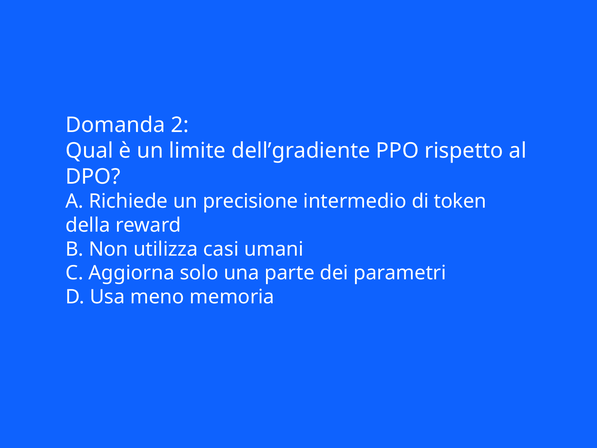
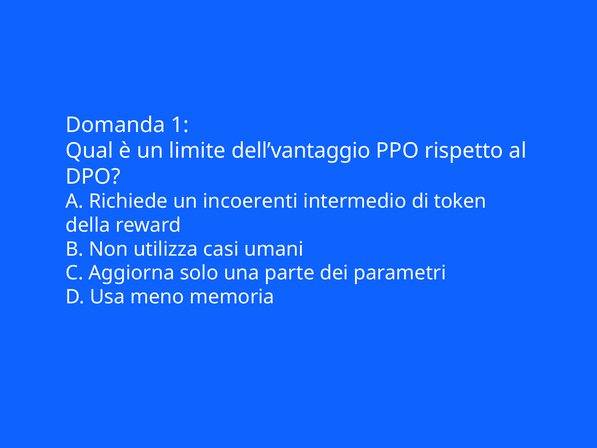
2: 2 -> 1
dell’gradiente: dell’gradiente -> dell’vantaggio
precisione: precisione -> incoerenti
